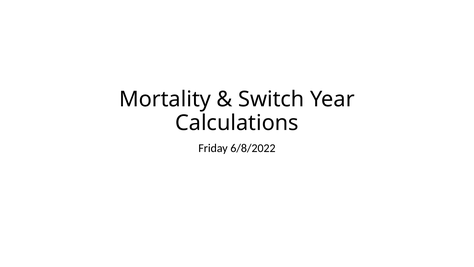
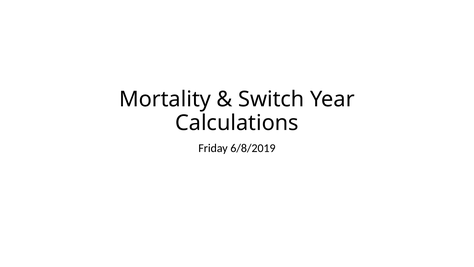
6/8/2022: 6/8/2022 -> 6/8/2019
